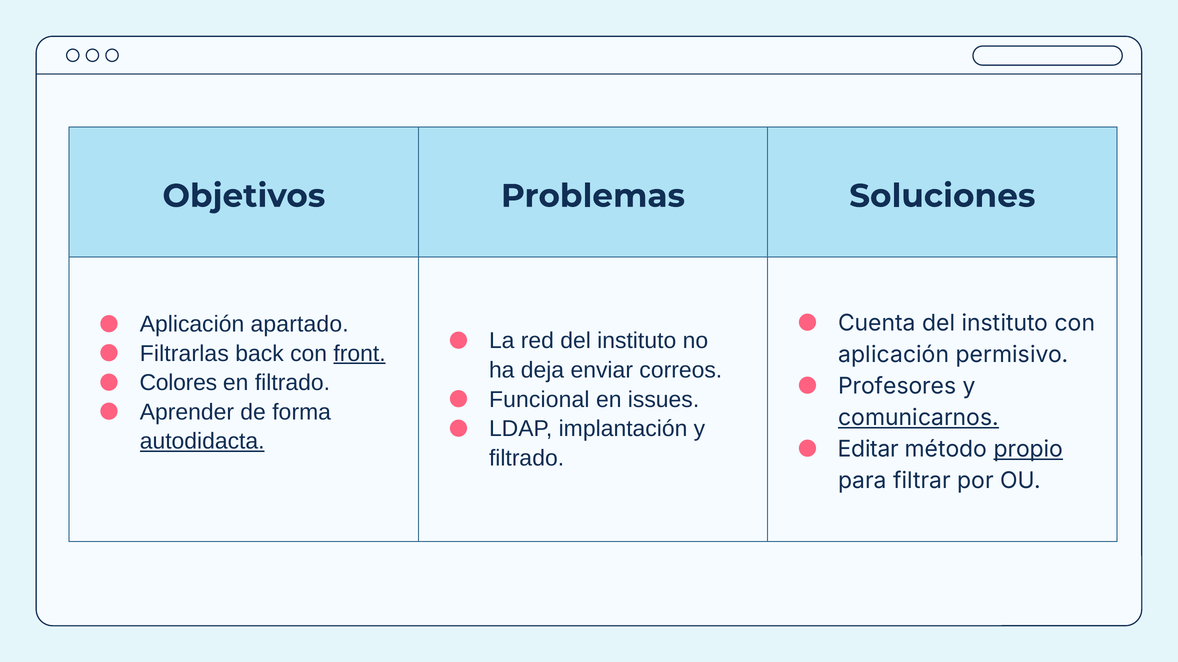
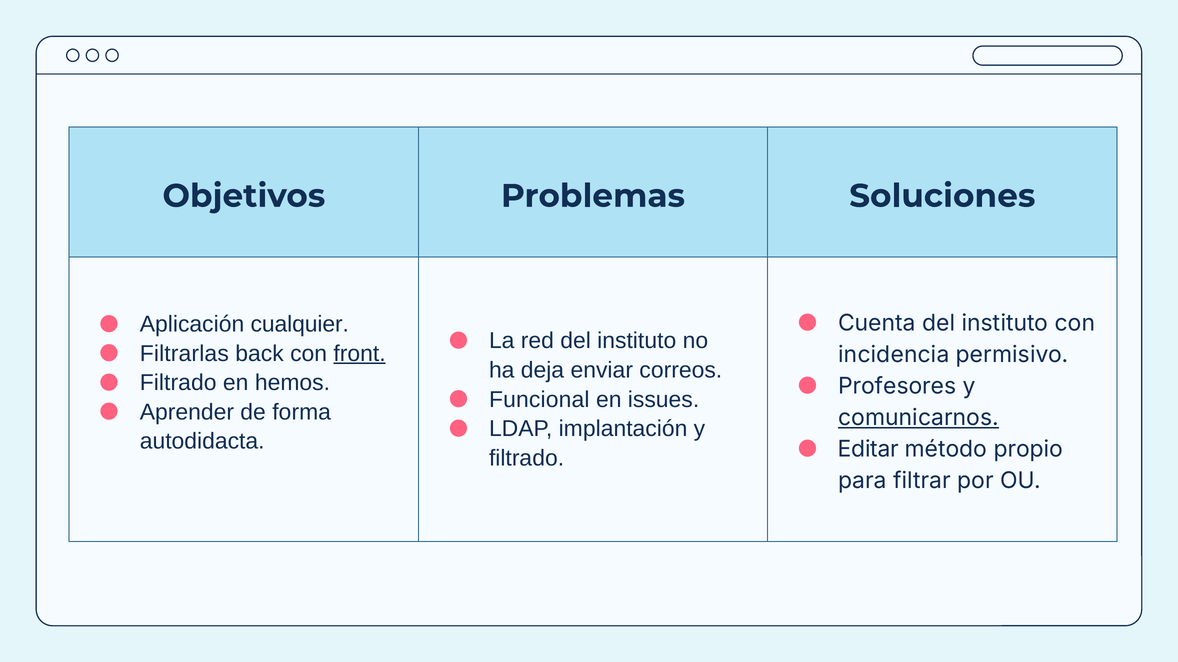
apartado: apartado -> cualquier
aplicación at (894, 355): aplicación -> incidencia
Colores at (178, 383): Colores -> Filtrado
en filtrado: filtrado -> hemos
autodidacta underline: present -> none
propio underline: present -> none
